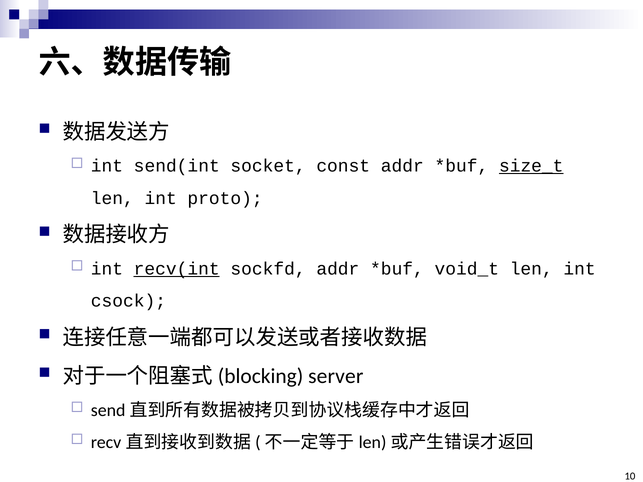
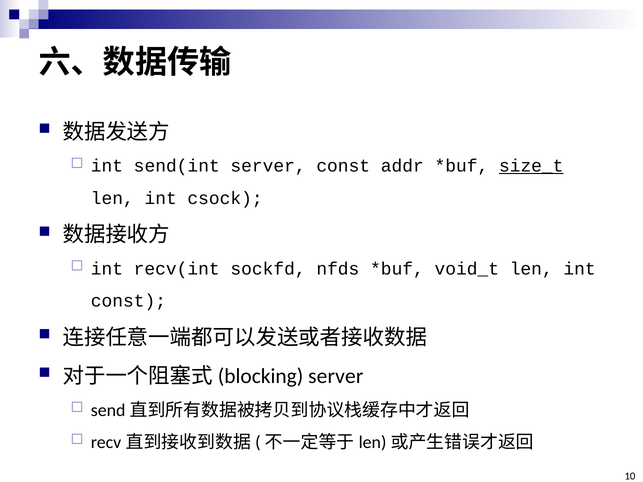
send(int socket: socket -> server
proto: proto -> csock
recv(int underline: present -> none
sockfd addr: addr -> nfds
csock at (128, 301): csock -> const
